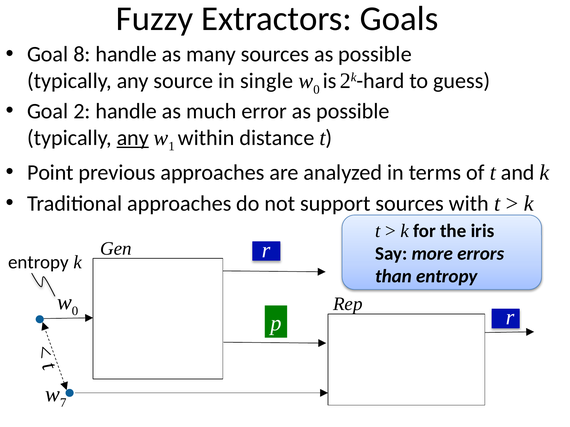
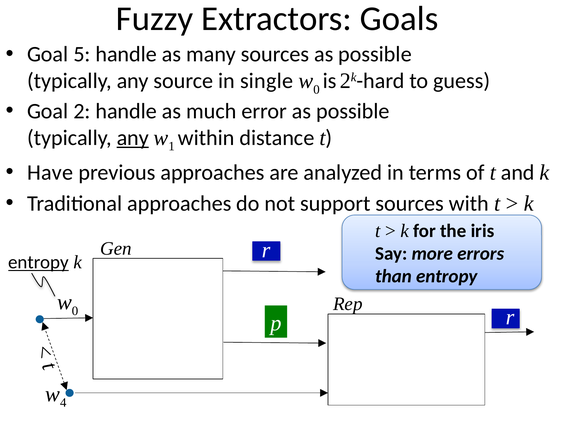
8: 8 -> 5
Point: Point -> Have
entropy at (39, 263) underline: none -> present
7: 7 -> 4
